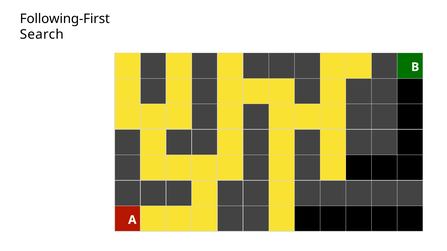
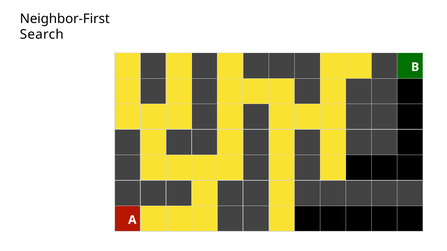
Following-First: Following-First -> Neighbor-First
